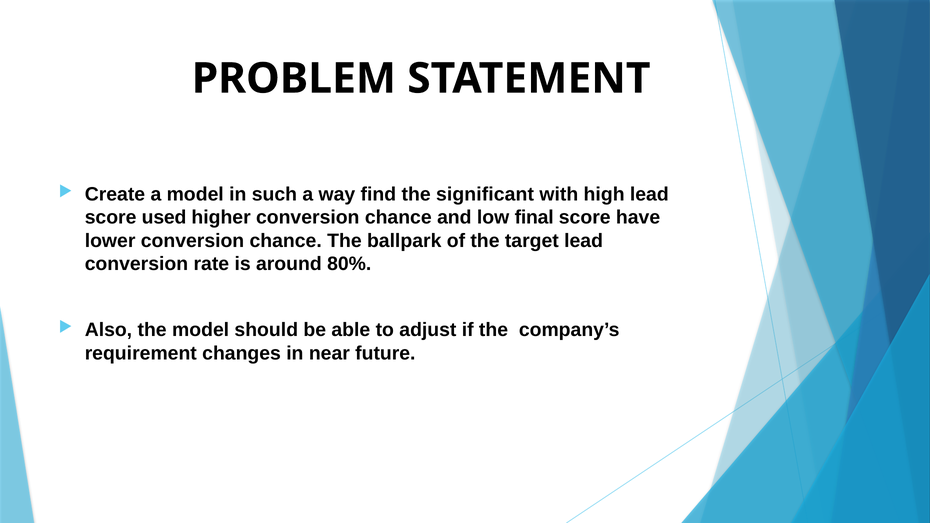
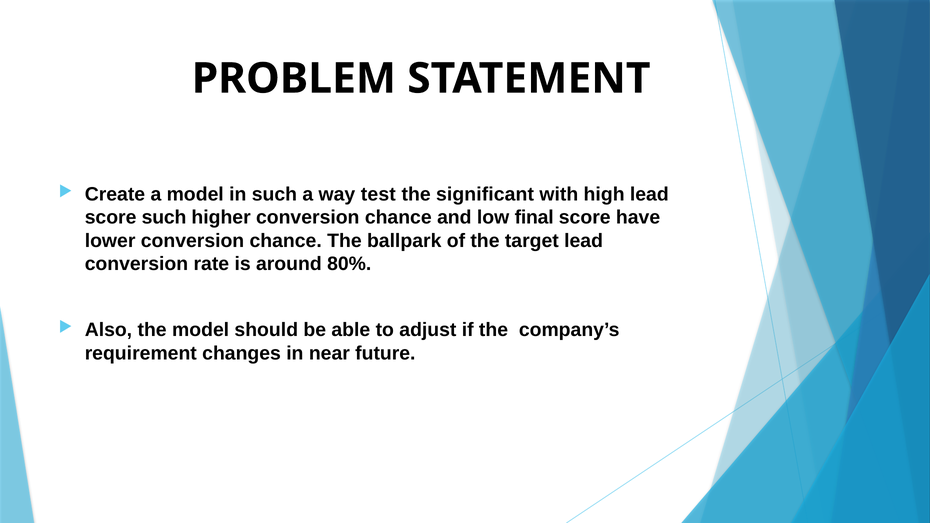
find: find -> test
score used: used -> such
